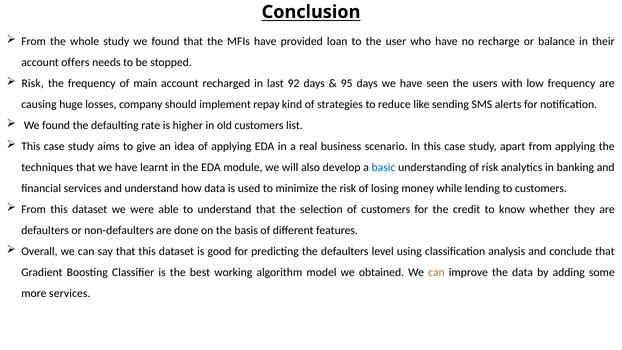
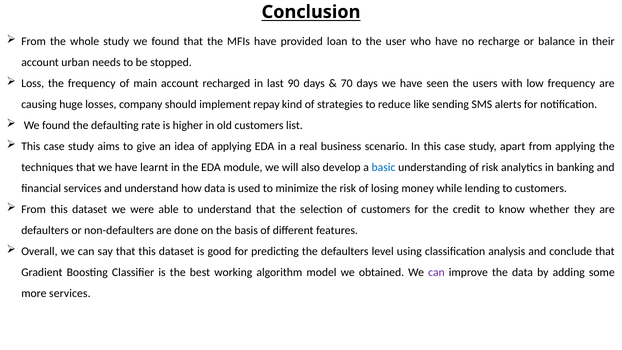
offers: offers -> urban
Risk at (33, 83): Risk -> Loss
92: 92 -> 90
95: 95 -> 70
can at (436, 272) colour: orange -> purple
